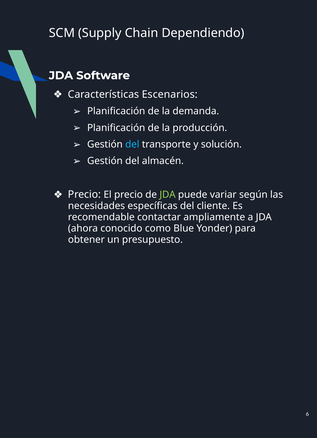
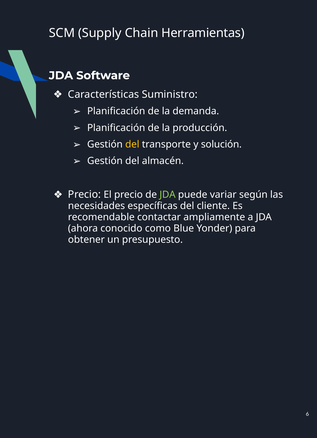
Dependiendo: Dependiendo -> Herramientas
Escenarios: Escenarios -> Suministro
del at (132, 144) colour: light blue -> yellow
